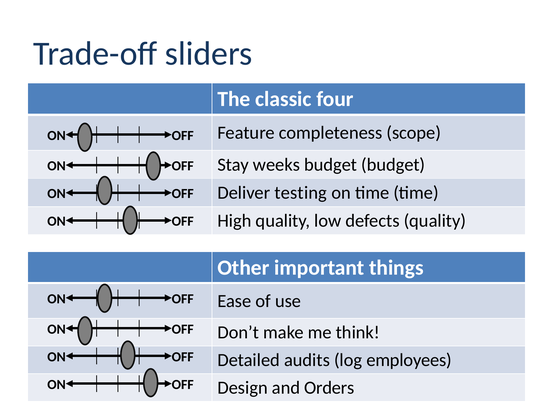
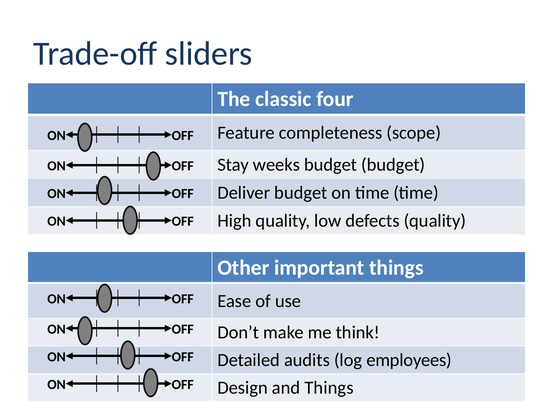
Deliver testing: testing -> budget
and Orders: Orders -> Things
